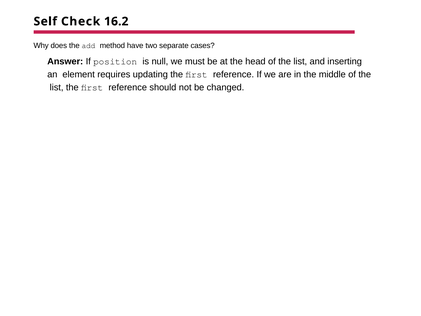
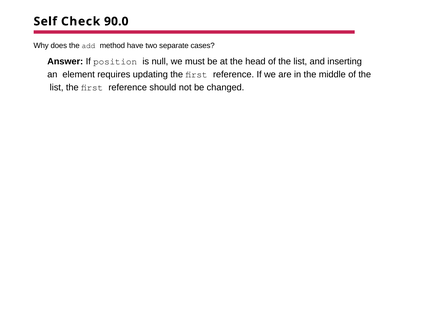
16.2: 16.2 -> 90.0
